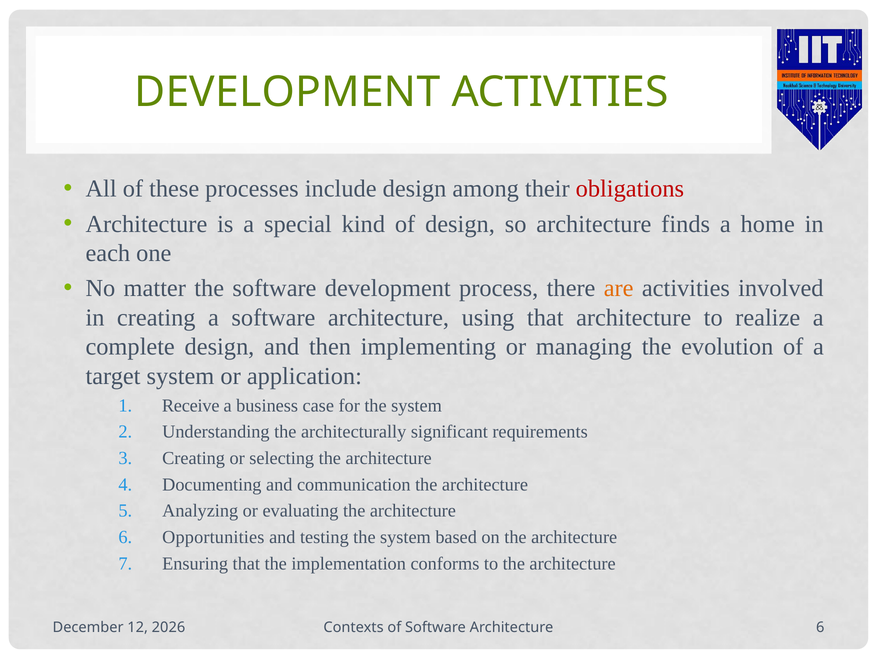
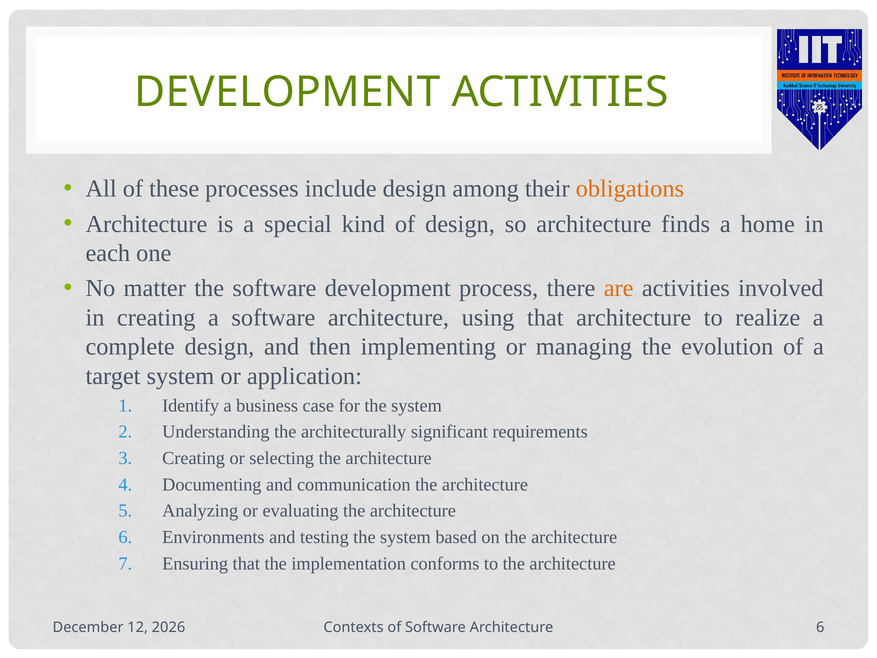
obligations colour: red -> orange
Receive: Receive -> Identify
Opportunities: Opportunities -> Environments
